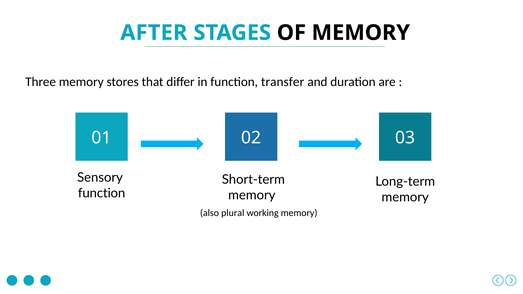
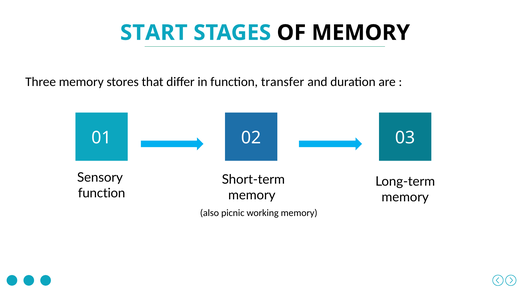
AFTER: AFTER -> START
plural: plural -> picnic
